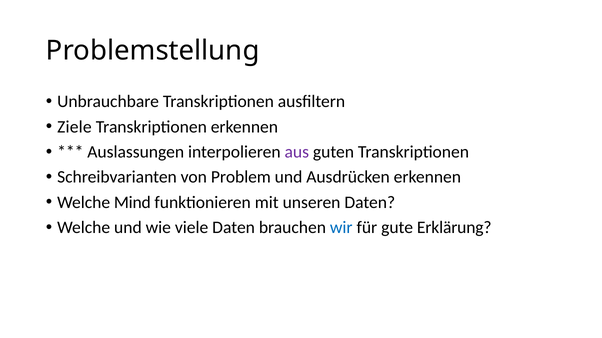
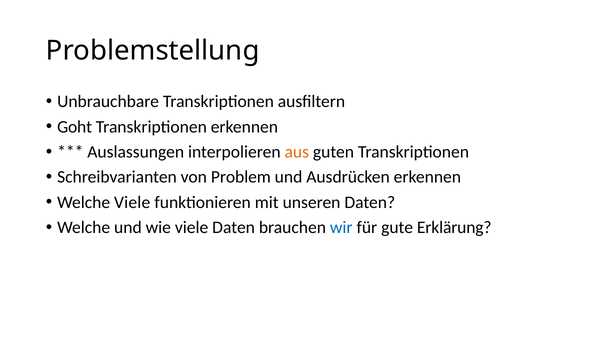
Ziele: Ziele -> Goht
aus colour: purple -> orange
Welche Mind: Mind -> Viele
